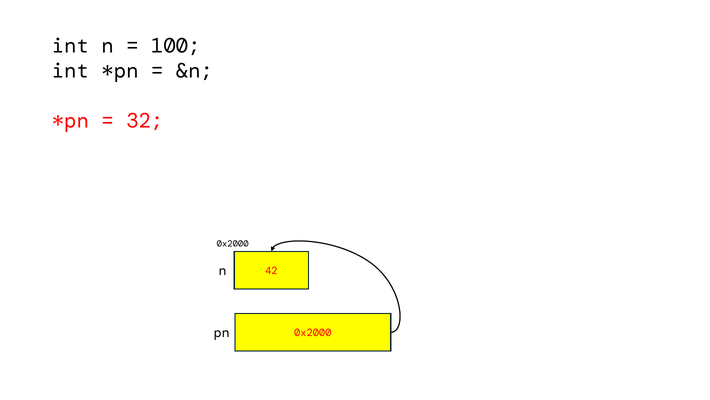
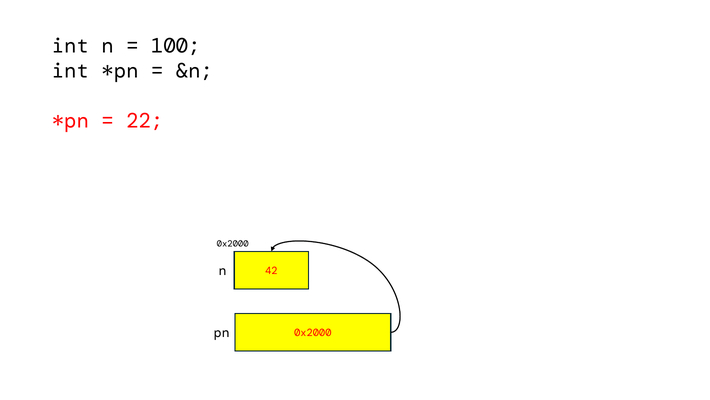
32: 32 -> 22
